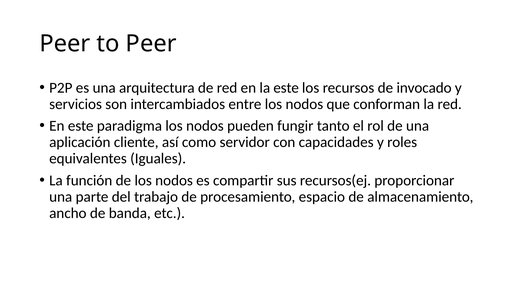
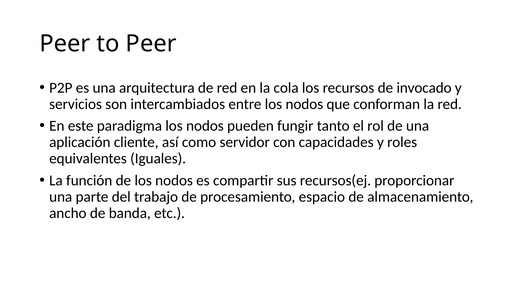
la este: este -> cola
